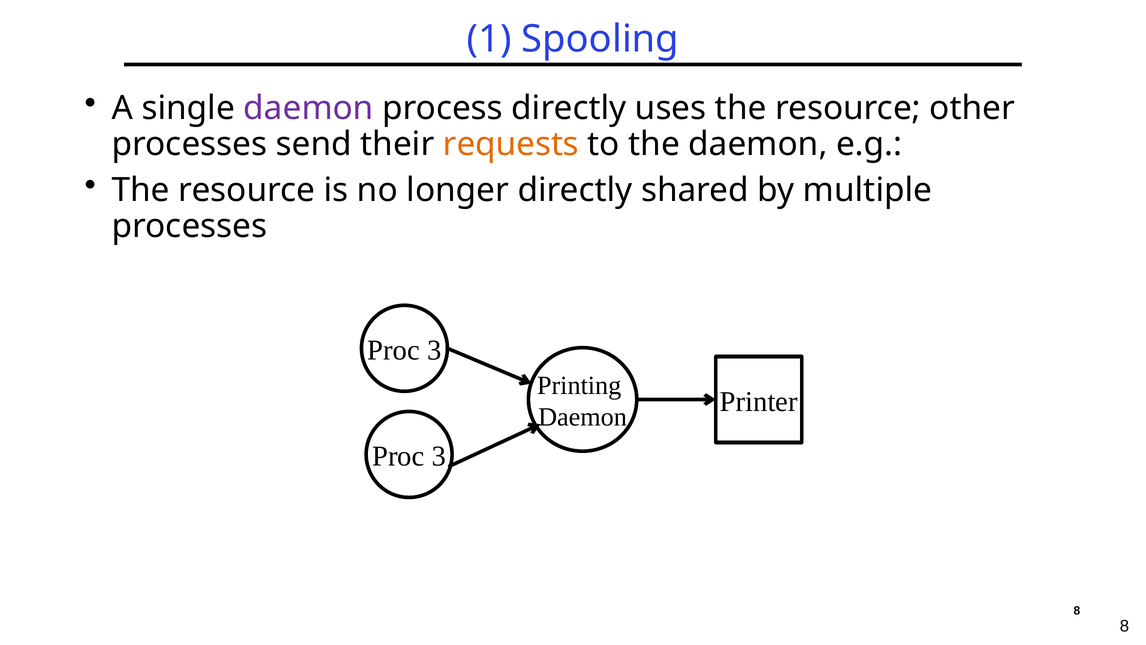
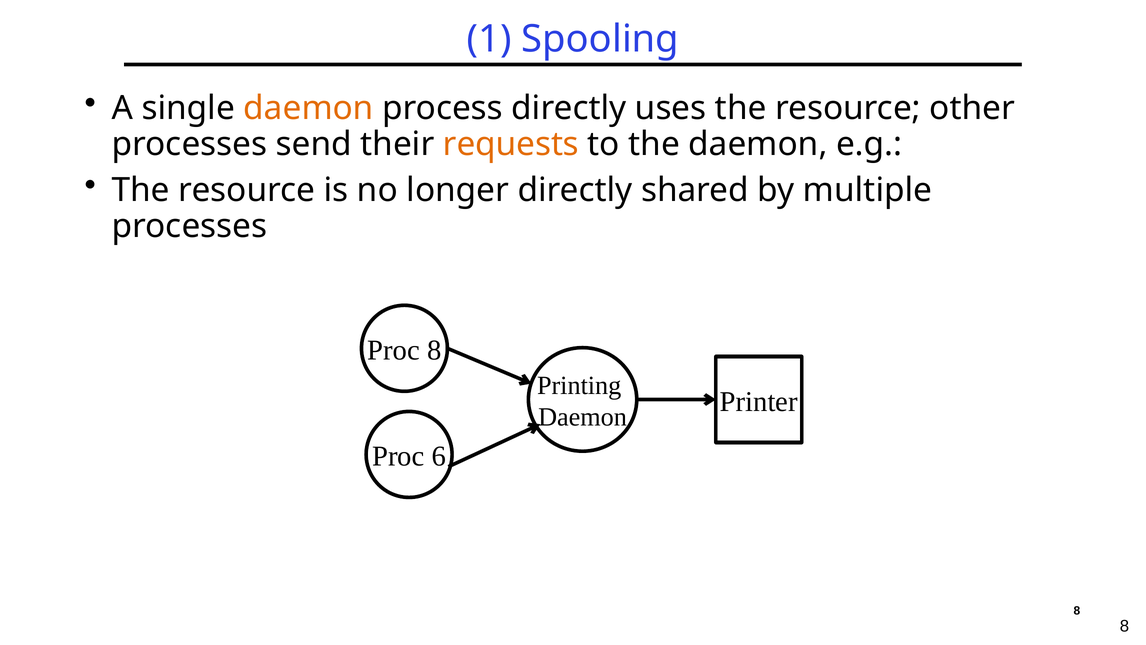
daemon at (309, 108) colour: purple -> orange
3 at (434, 350): 3 -> 8
3 at (439, 456): 3 -> 6
